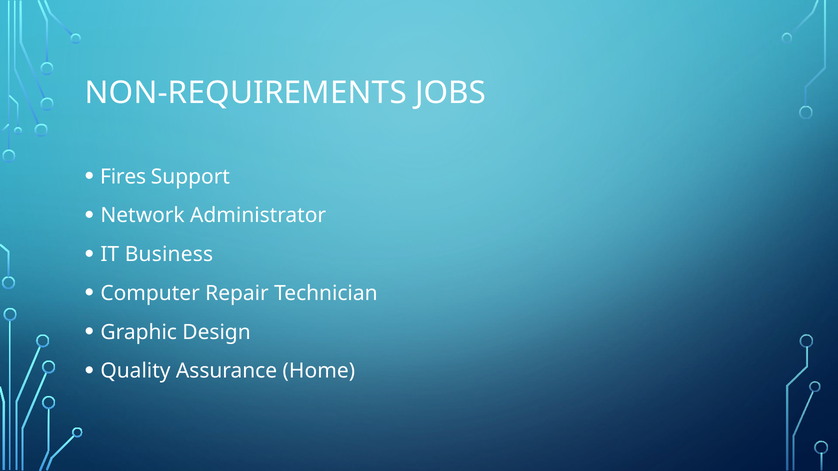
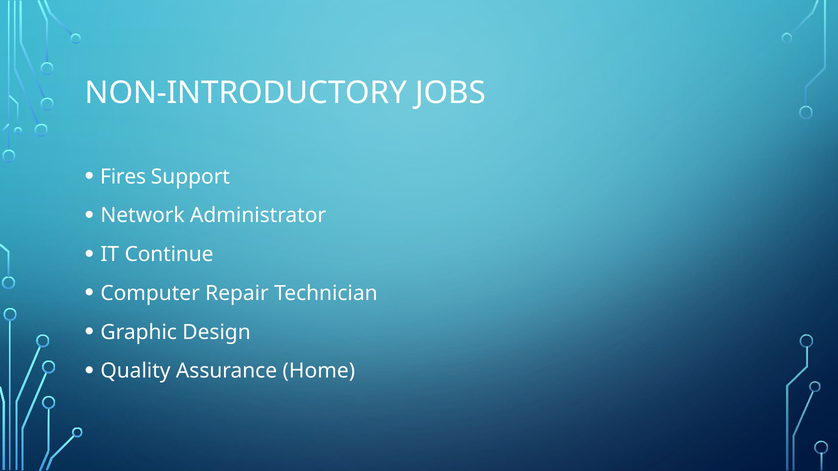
NON-REQUIREMENTS: NON-REQUIREMENTS -> NON-INTRODUCTORY
Business: Business -> Continue
